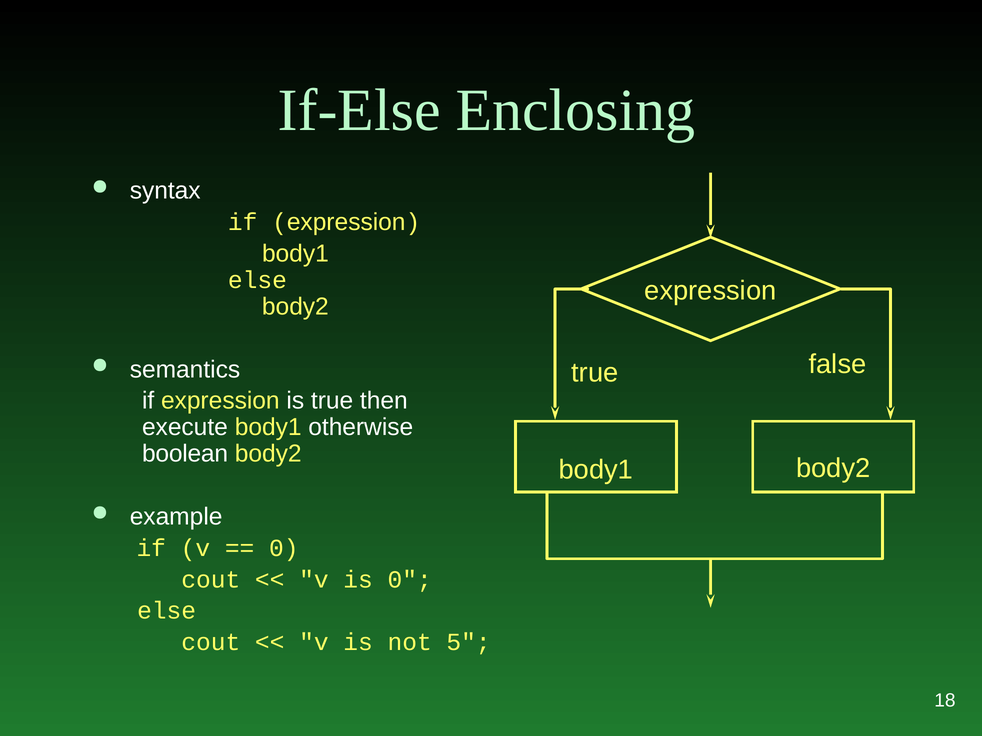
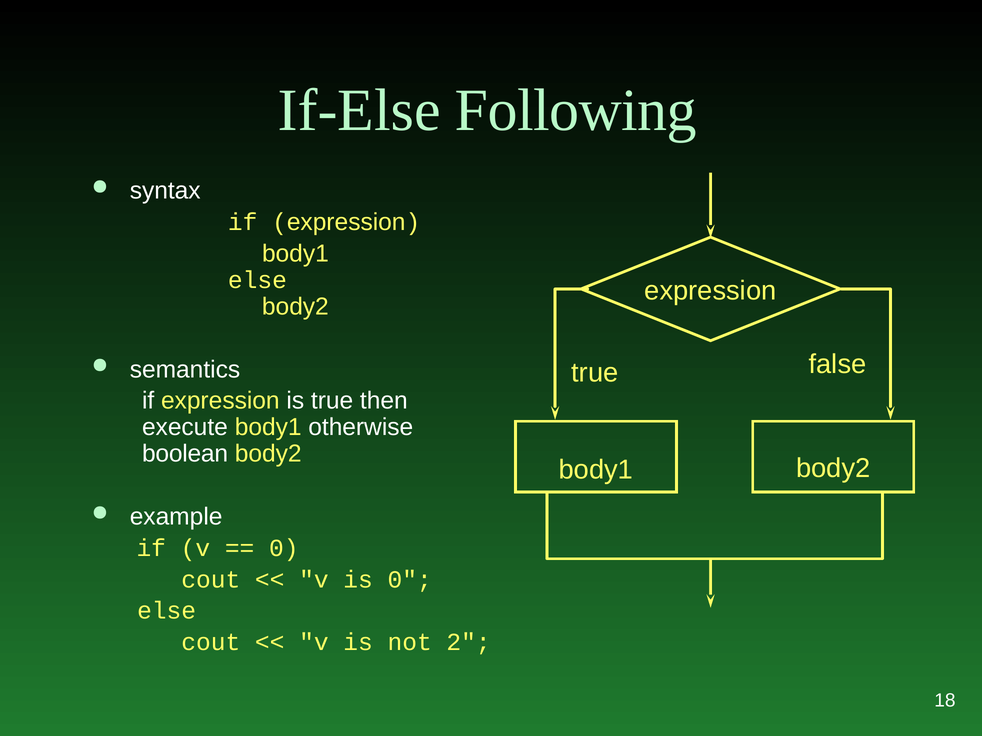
Enclosing: Enclosing -> Following
5: 5 -> 2
